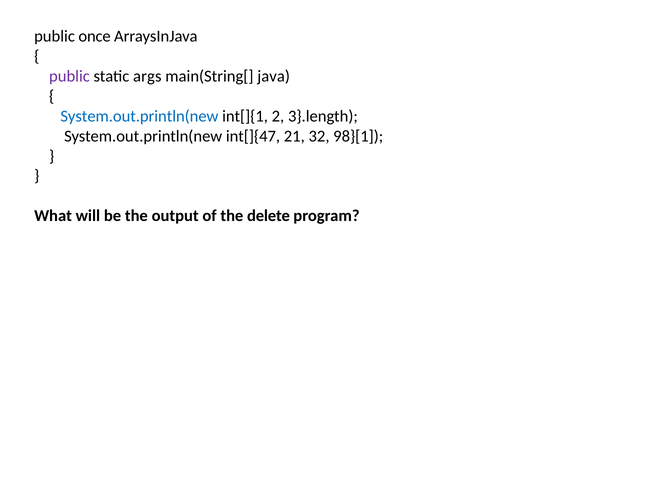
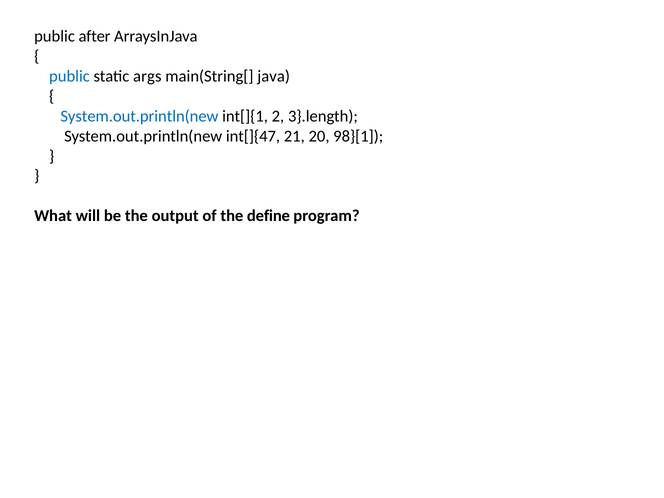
once: once -> after
public at (69, 76) colour: purple -> blue
32: 32 -> 20
delete: delete -> define
